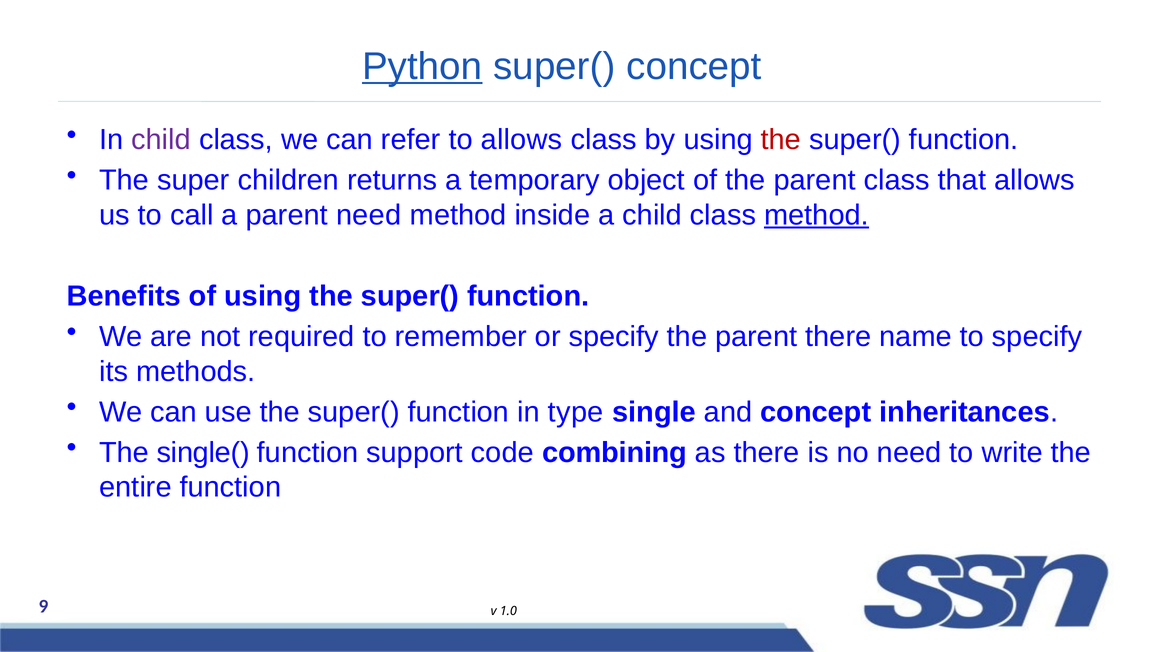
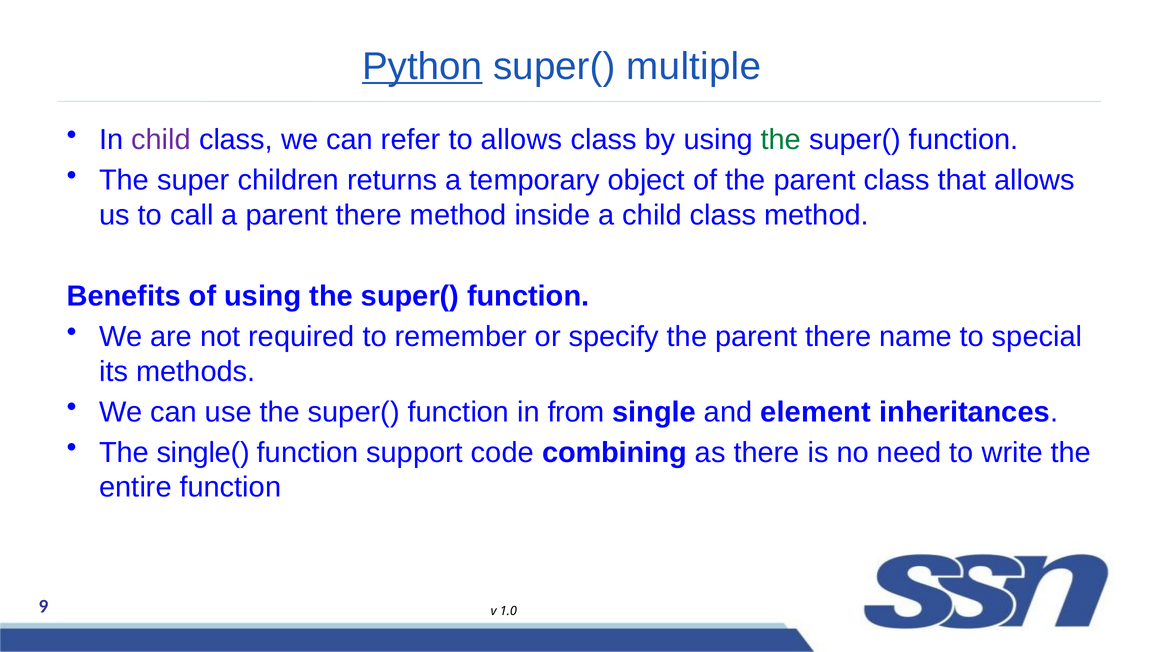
super( concept: concept -> multiple
the at (781, 140) colour: red -> green
a parent need: need -> there
method at (816, 215) underline: present -> none
to specify: specify -> special
type: type -> from
and concept: concept -> element
